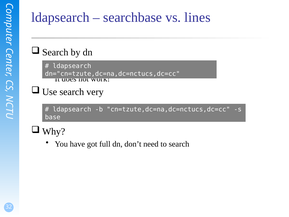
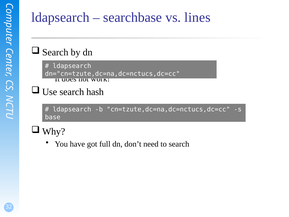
very: very -> hash
